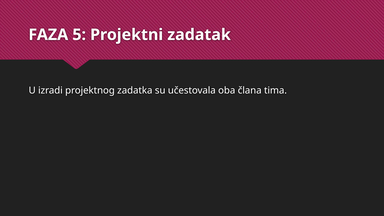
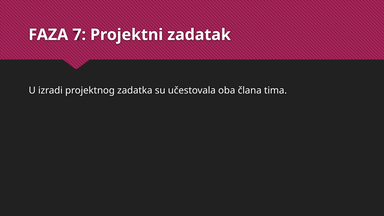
5: 5 -> 7
